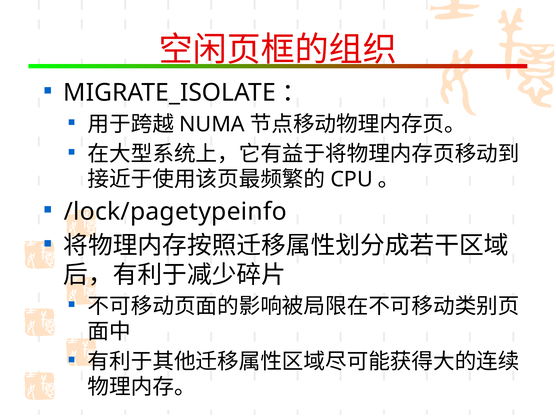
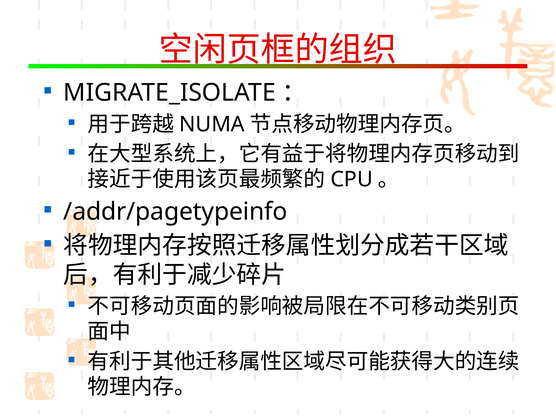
/lock/pagetypeinfo: /lock/pagetypeinfo -> /addr/pagetypeinfo
